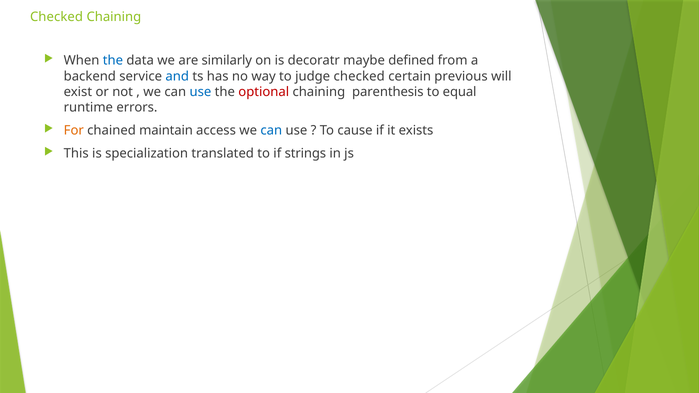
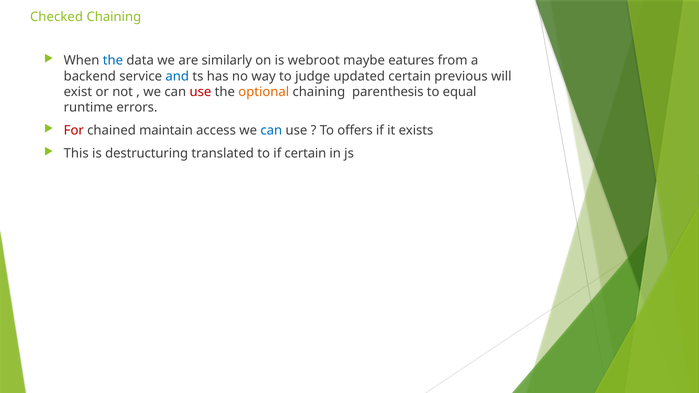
decoratr: decoratr -> webroot
defined: defined -> eatures
judge checked: checked -> updated
use at (200, 92) colour: blue -> red
optional colour: red -> orange
For colour: orange -> red
cause: cause -> offers
specialization: specialization -> destructuring
if strings: strings -> certain
